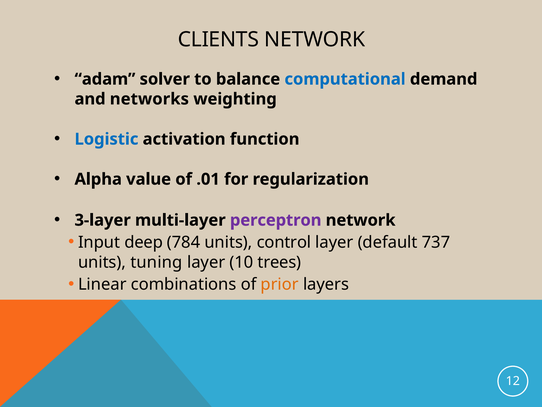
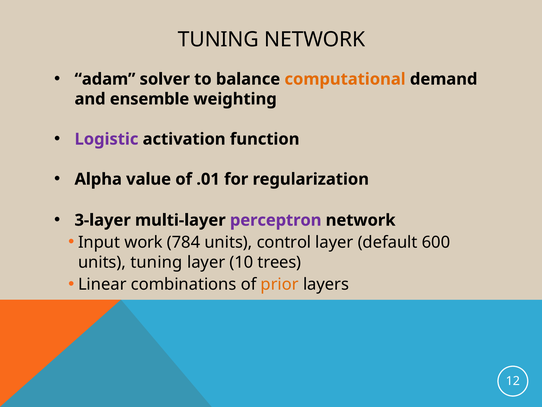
CLIENTS at (218, 39): CLIENTS -> TUNING
computational colour: blue -> orange
networks: networks -> ensemble
Logistic colour: blue -> purple
deep: deep -> work
737: 737 -> 600
